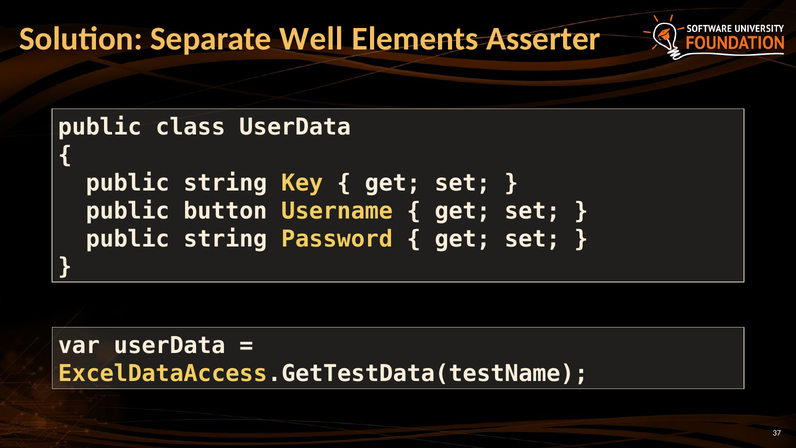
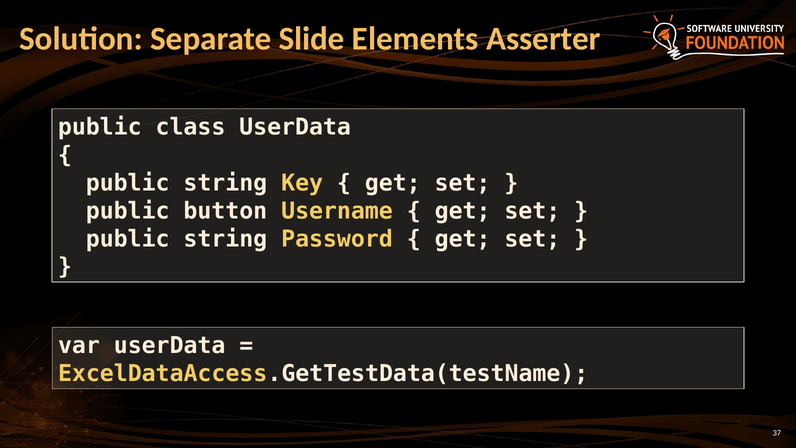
Well: Well -> Slide
